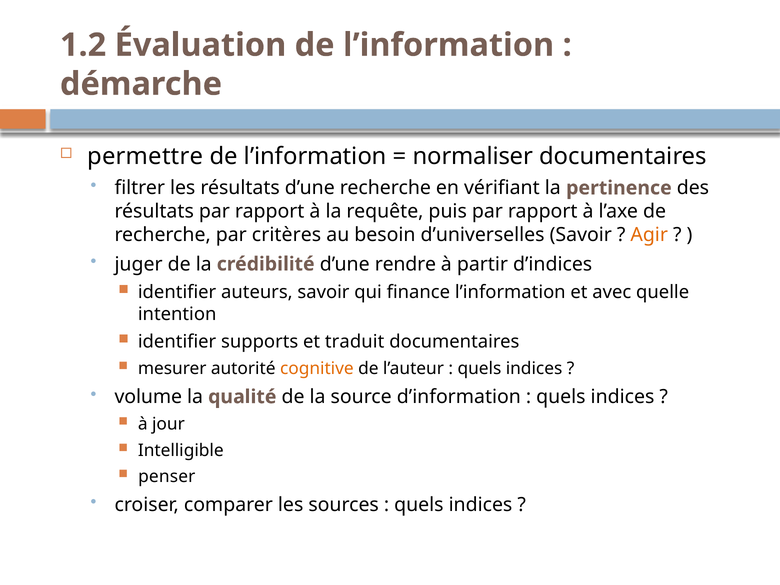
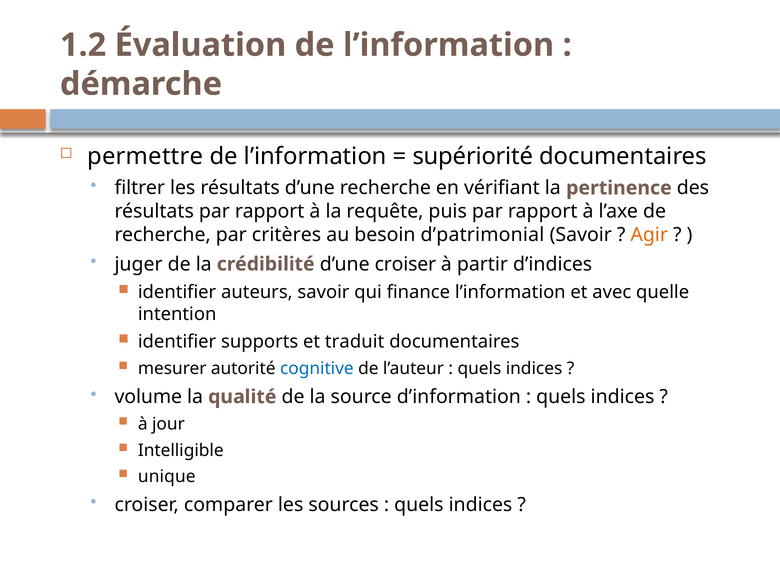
normaliser: normaliser -> supériorité
d’universelles: d’universelles -> d’patrimonial
d’une rendre: rendre -> croiser
cognitive colour: orange -> blue
penser: penser -> unique
